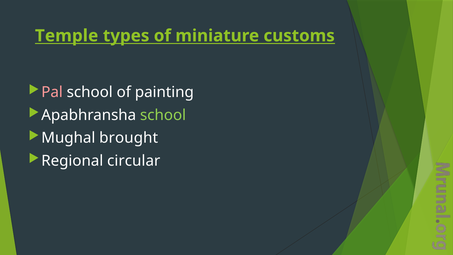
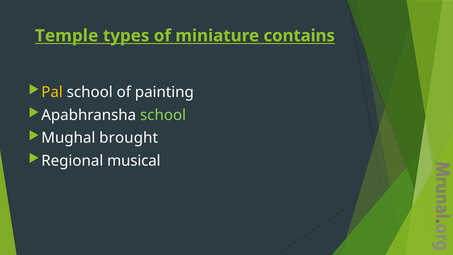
customs: customs -> contains
Pal colour: pink -> yellow
circular: circular -> musical
